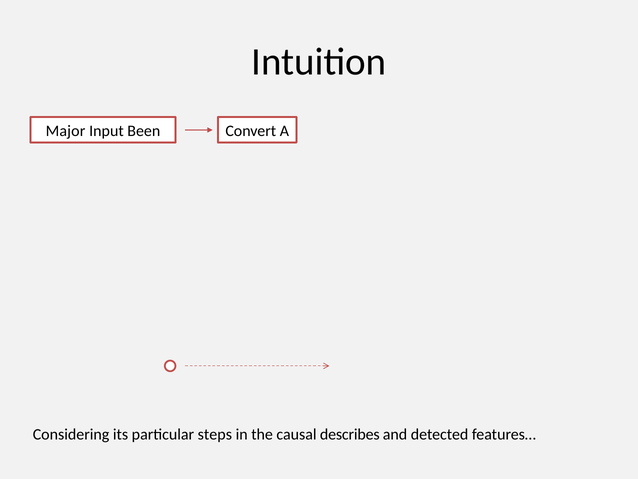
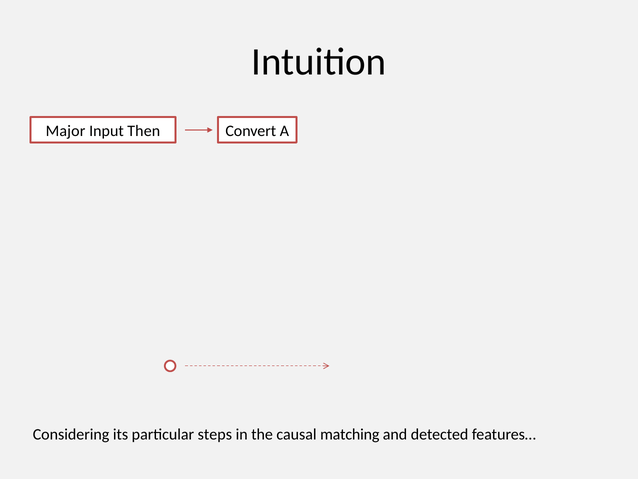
Been: Been -> Then
describes: describes -> matching
